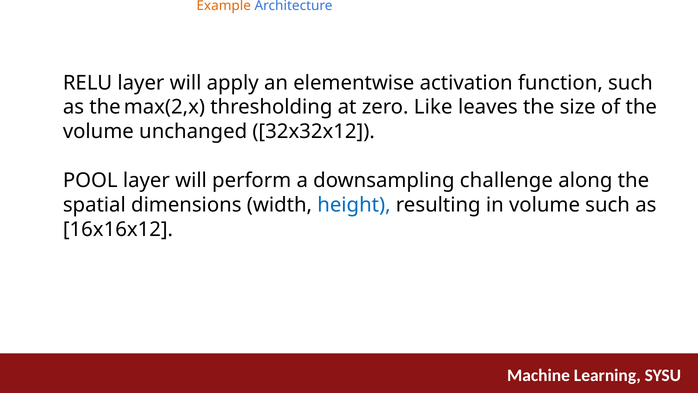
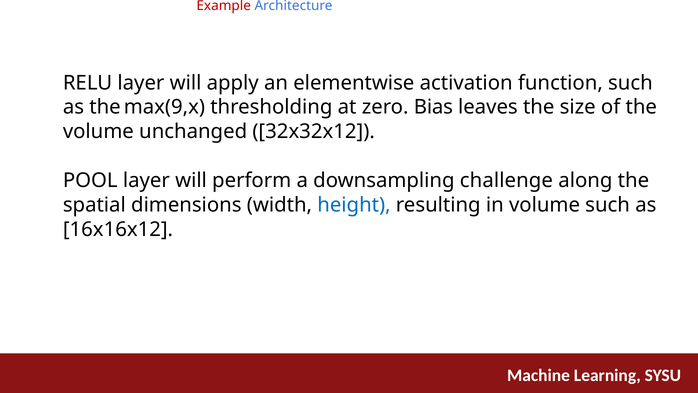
Example colour: orange -> red
max(2,x: max(2,x -> max(9,x
Like: Like -> Bias
